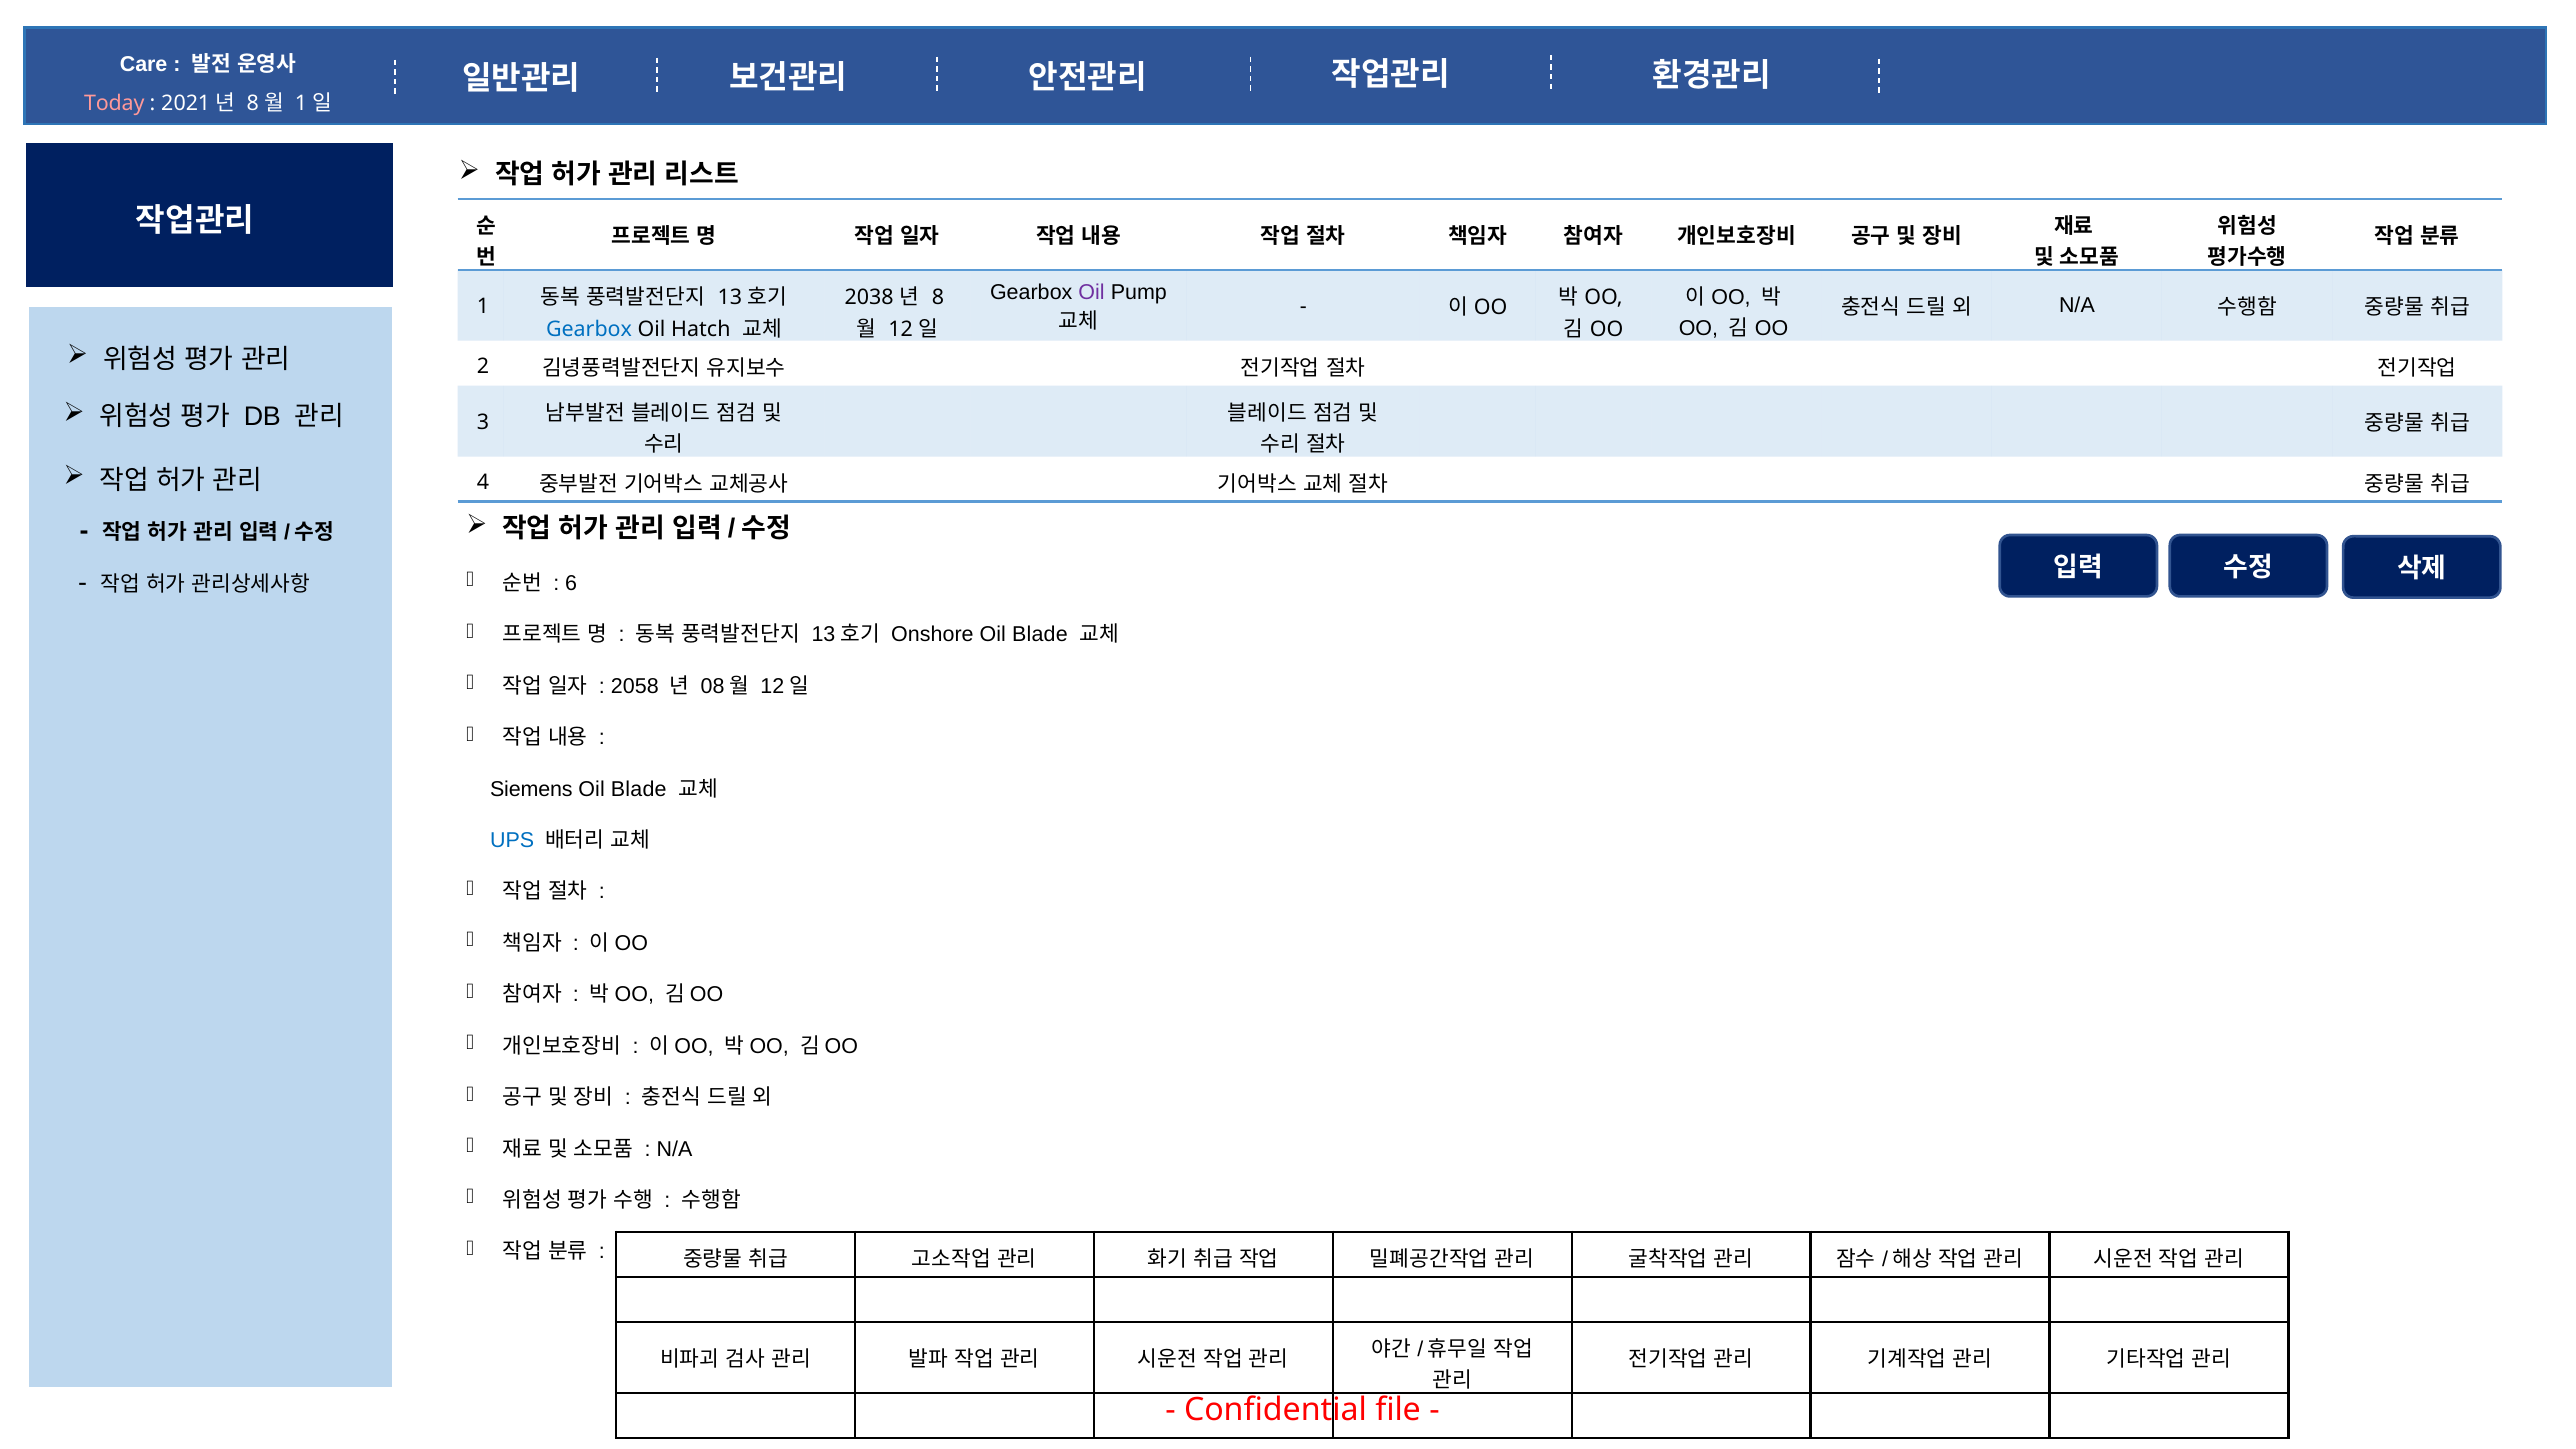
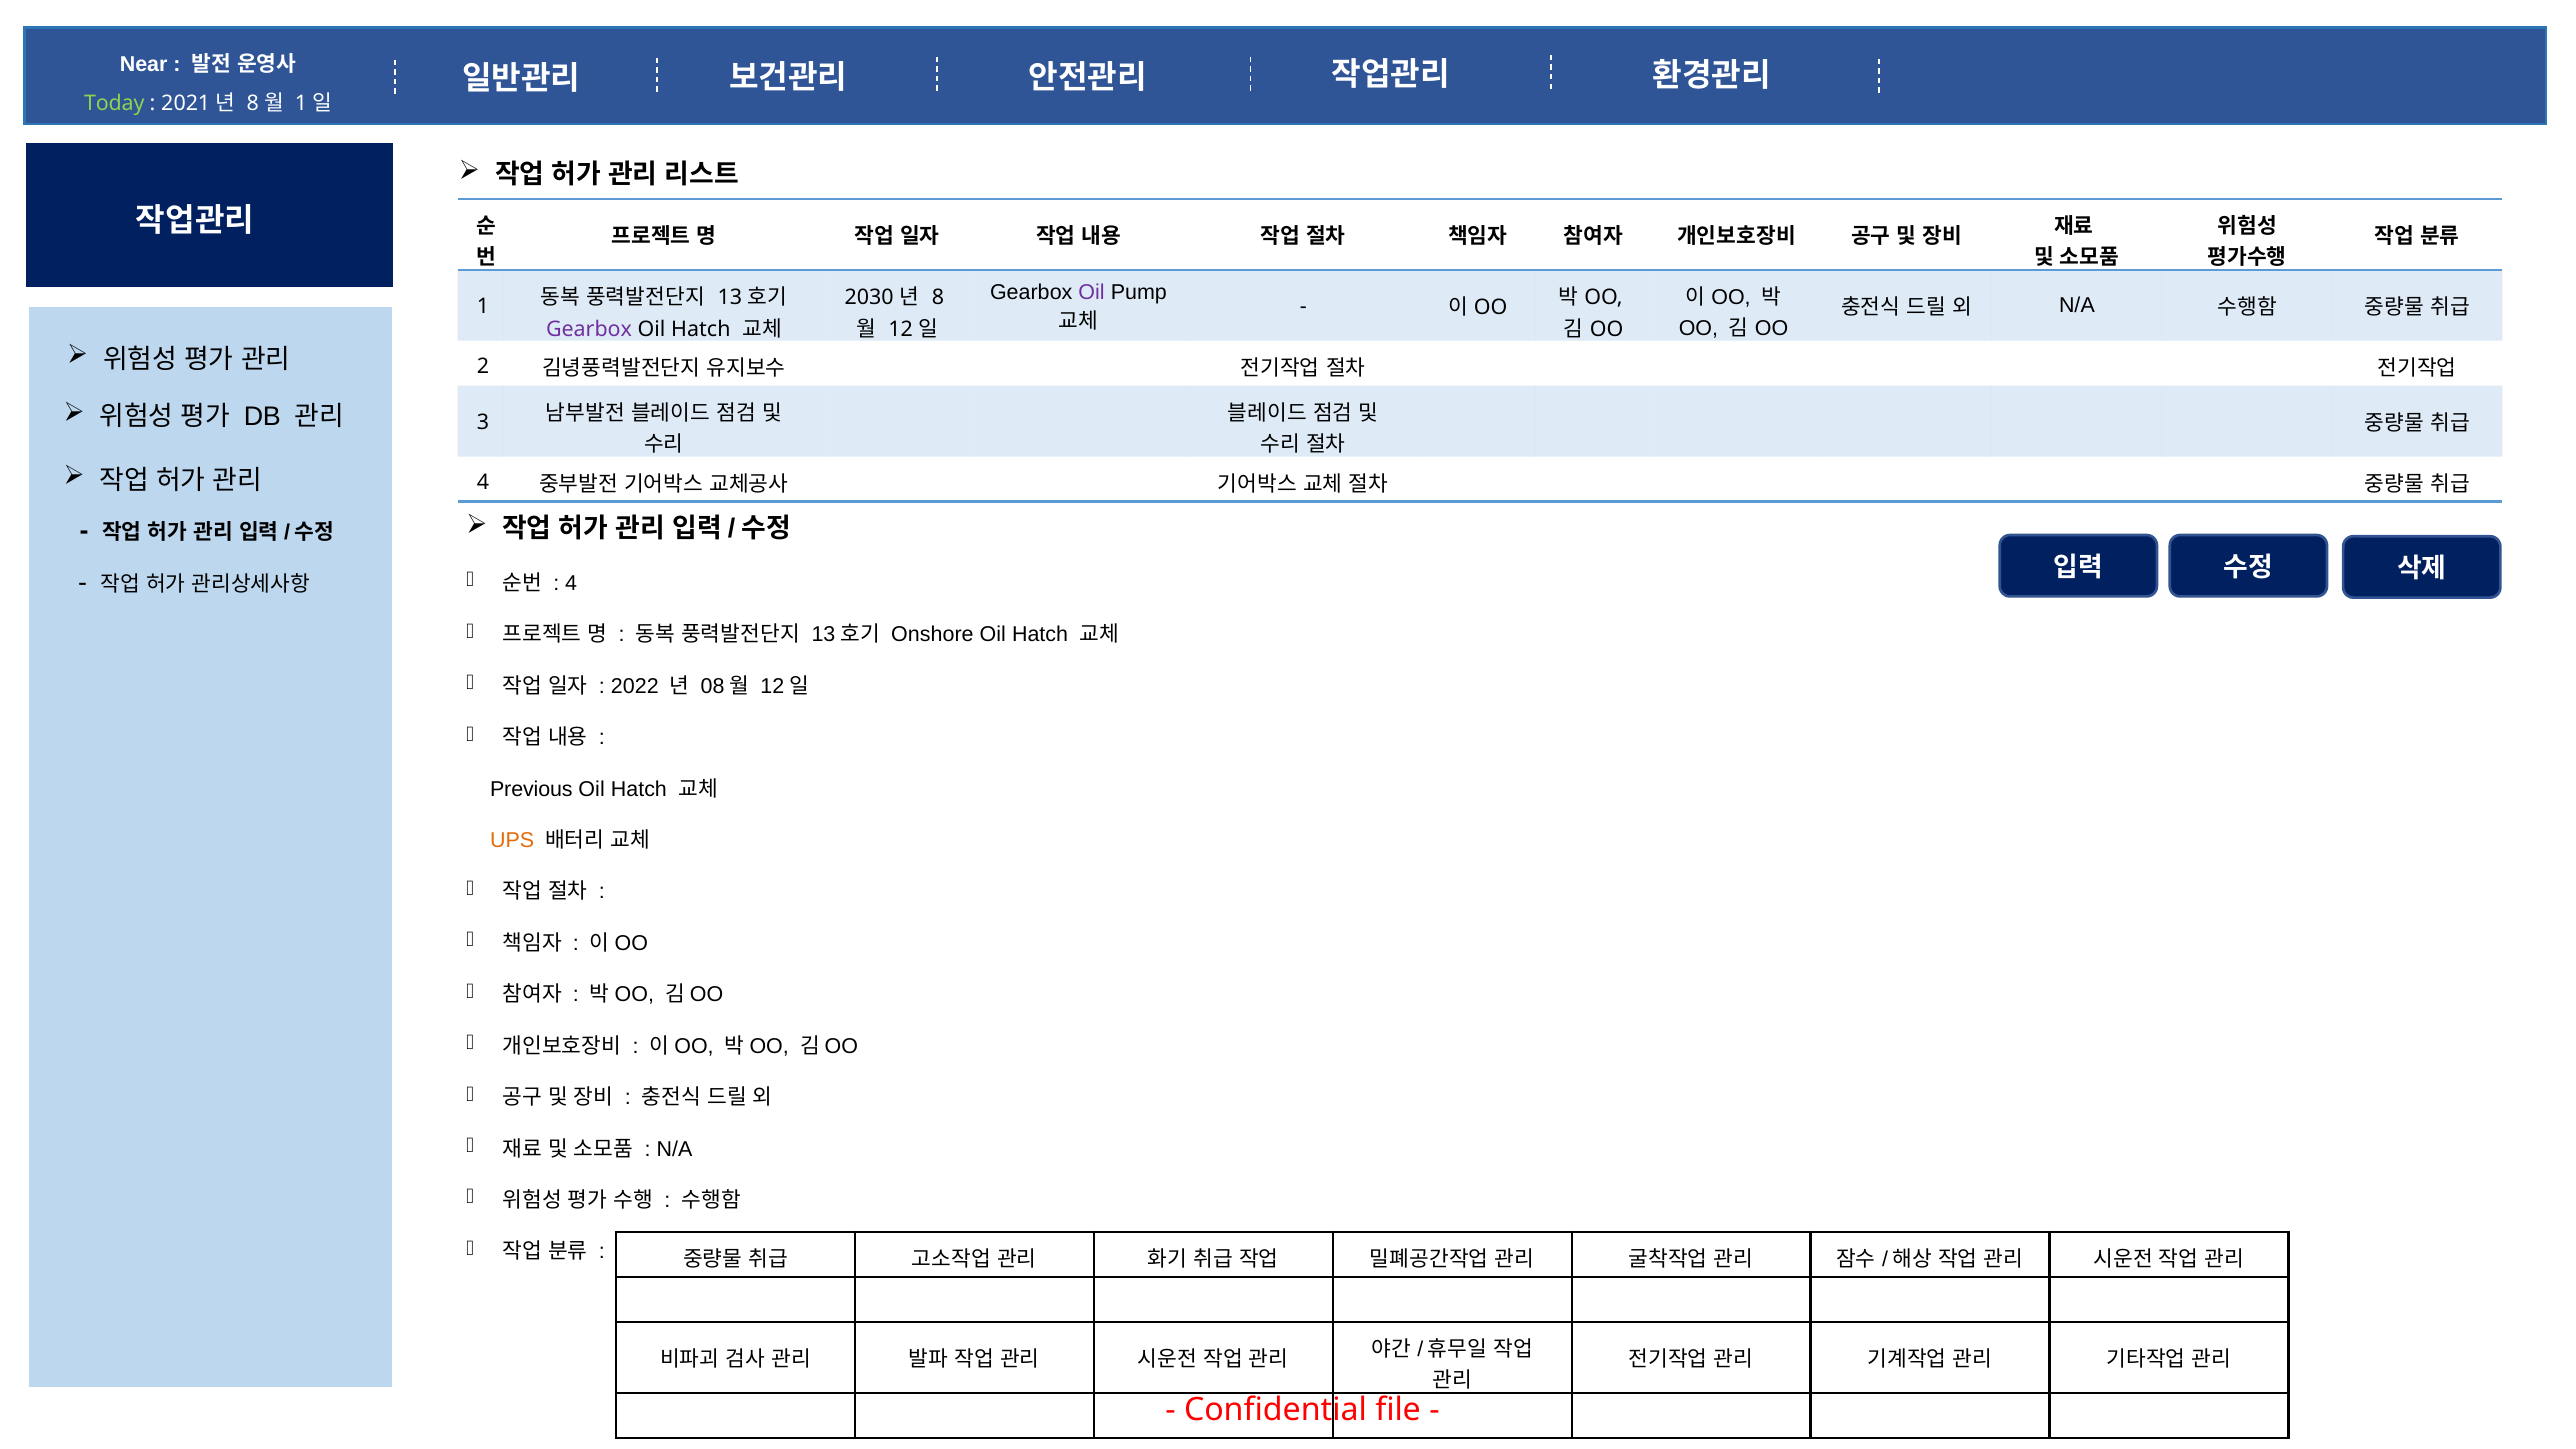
Care: Care -> Near
Today colour: pink -> light green
2038: 2038 -> 2030
Gearbox at (589, 329) colour: blue -> purple
6 at (571, 583): 6 -> 4
Blade at (1040, 635): Blade -> Hatch
2058: 2058 -> 2022
Siemens: Siemens -> Previous
Blade at (639, 789): Blade -> Hatch
UPS colour: blue -> orange
